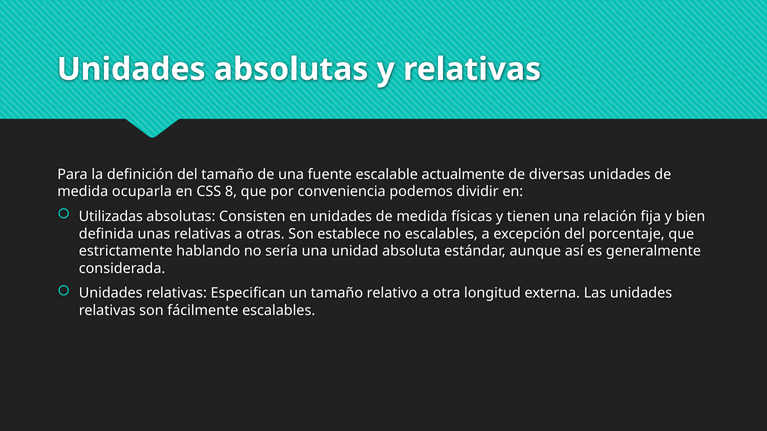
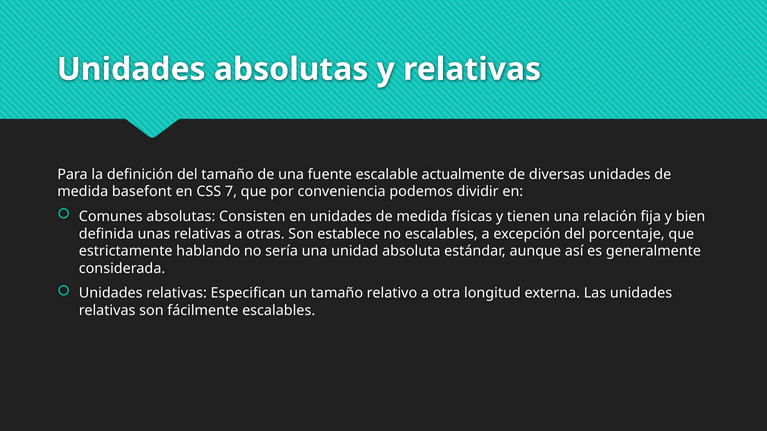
ocuparla: ocuparla -> basefont
8: 8 -> 7
Utilizadas: Utilizadas -> Comunes
